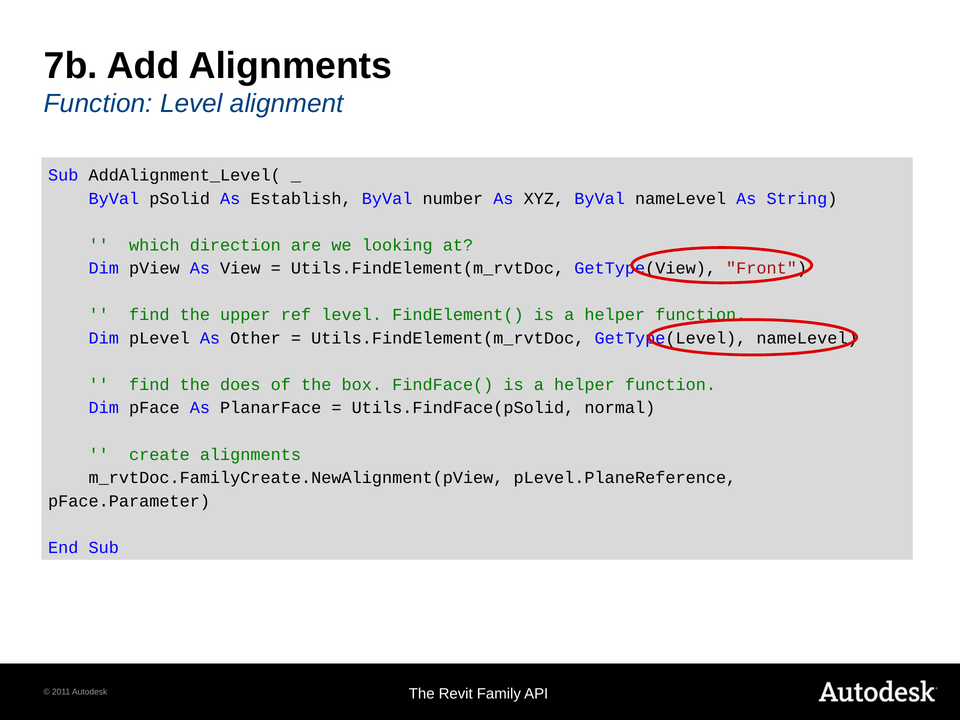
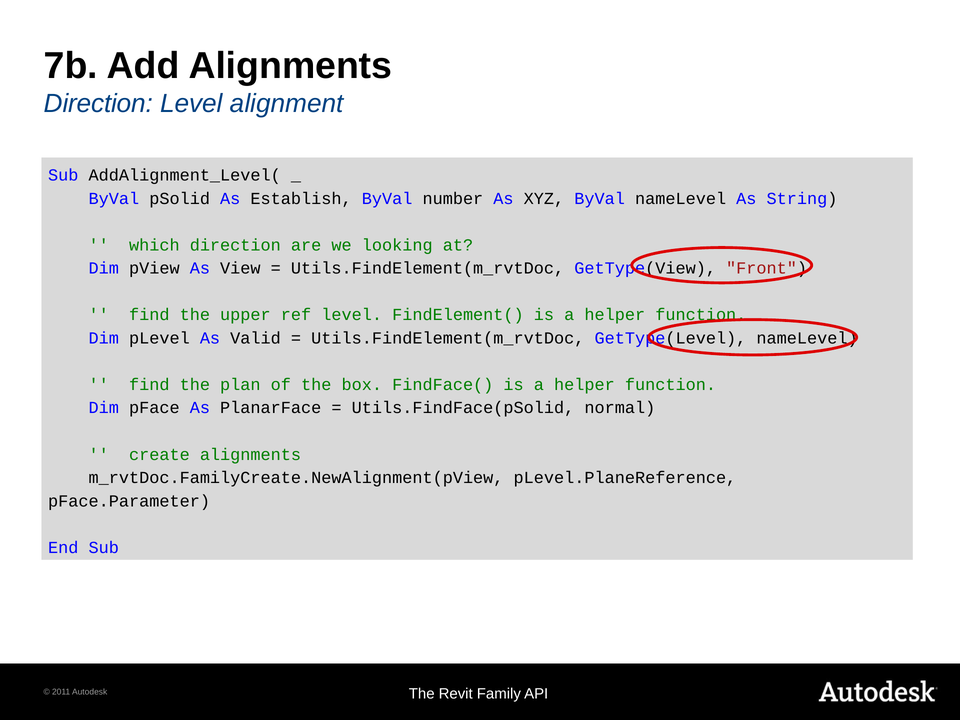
Function at (98, 103): Function -> Direction
Other: Other -> Valid
does: does -> plan
